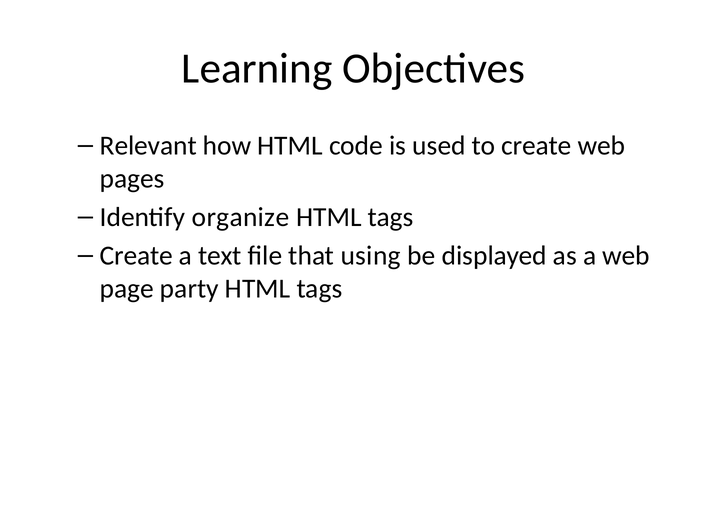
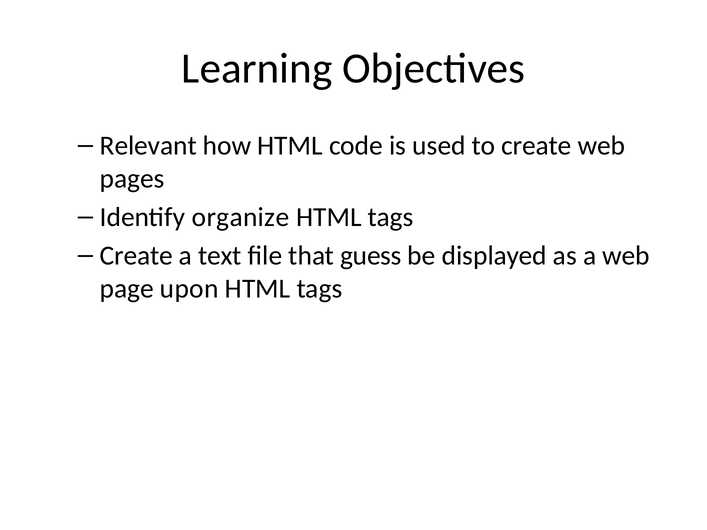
using: using -> guess
party: party -> upon
